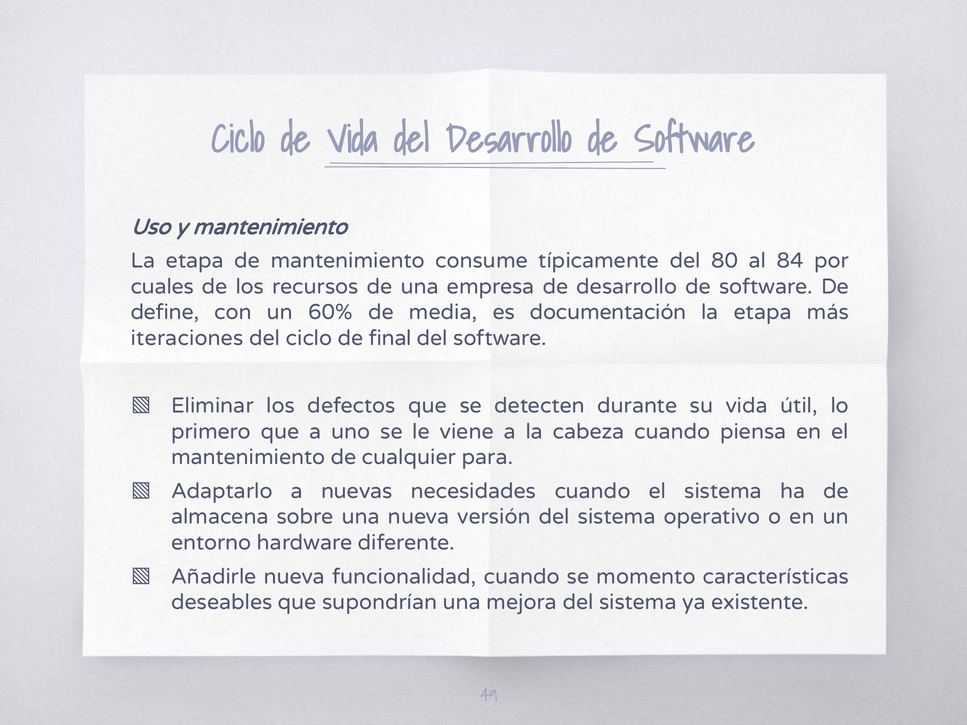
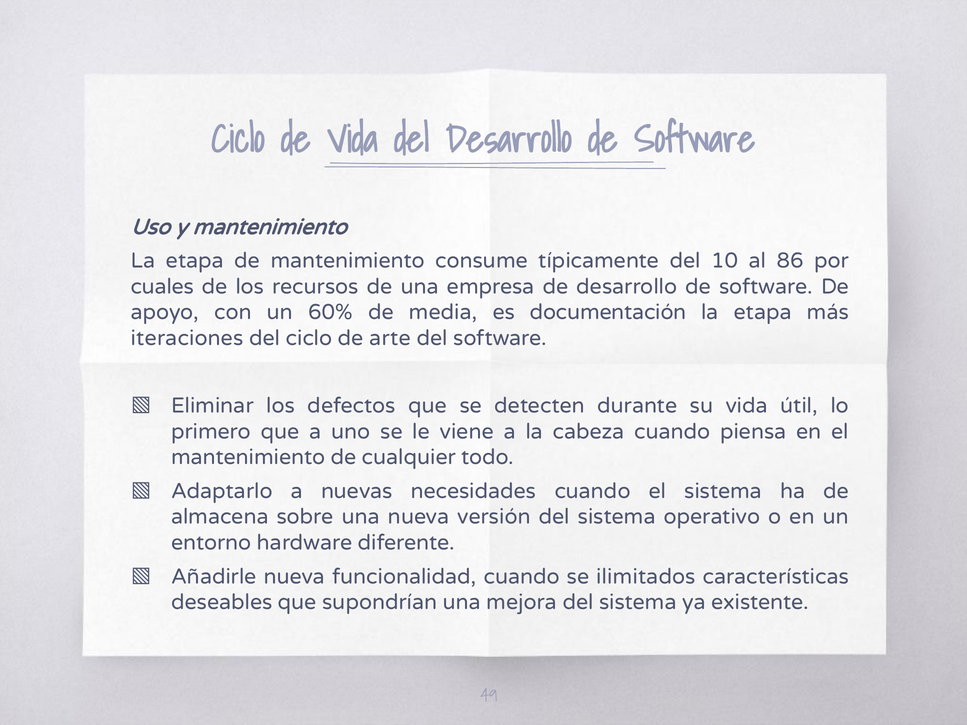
80: 80 -> 10
84: 84 -> 86
define: define -> apoyo
final: final -> arte
para: para -> todo
momento: momento -> ilimitados
